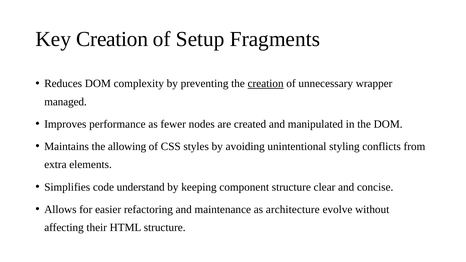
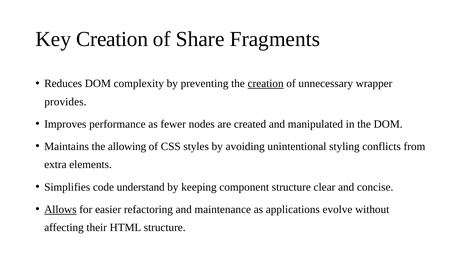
Setup: Setup -> Share
managed: managed -> provides
Allows underline: none -> present
architecture: architecture -> applications
